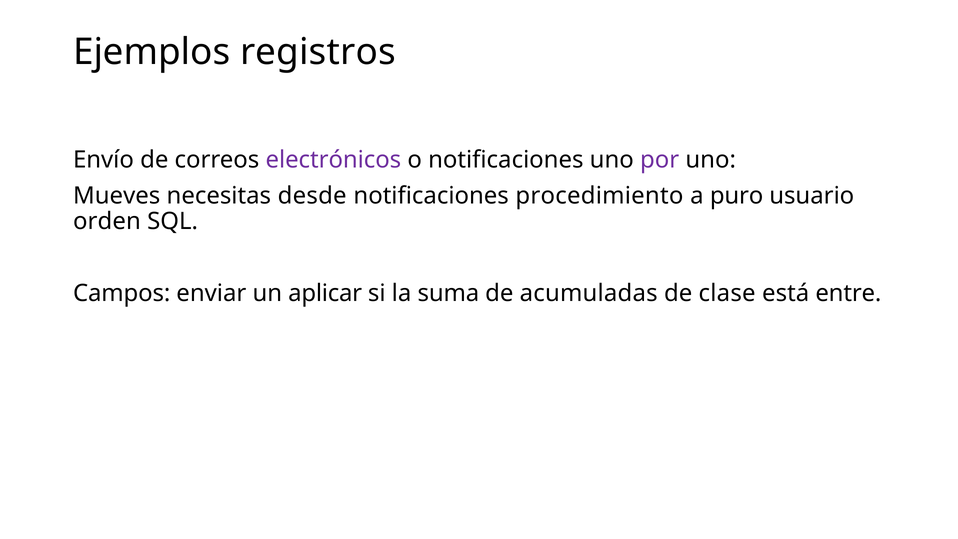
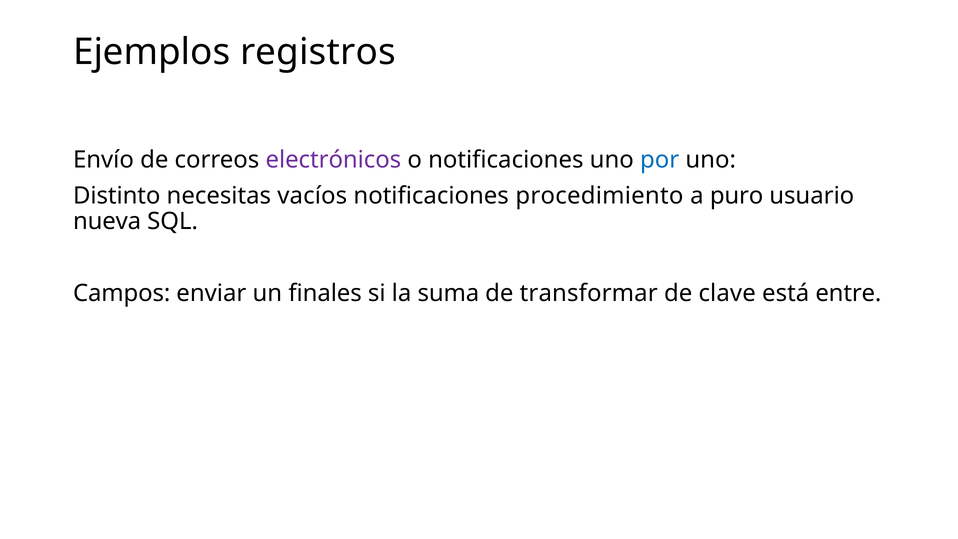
por colour: purple -> blue
Mueves: Mueves -> Distinto
desde: desde -> vacíos
orden: orden -> nueva
aplicar: aplicar -> finales
acumuladas: acumuladas -> transformar
clase: clase -> clave
